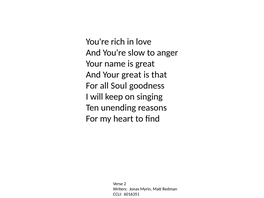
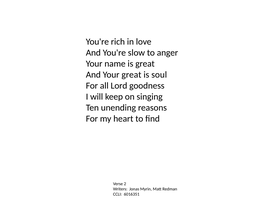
that: that -> soul
Soul: Soul -> Lord
